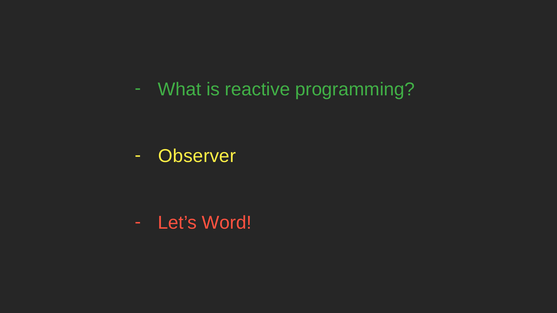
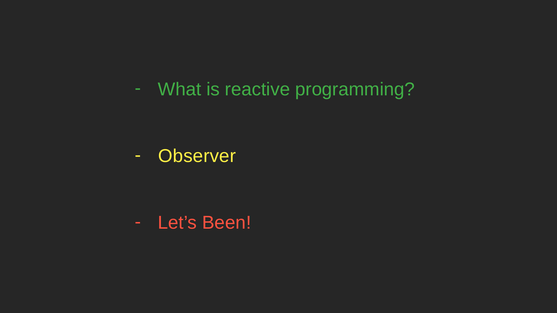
Word: Word -> Been
